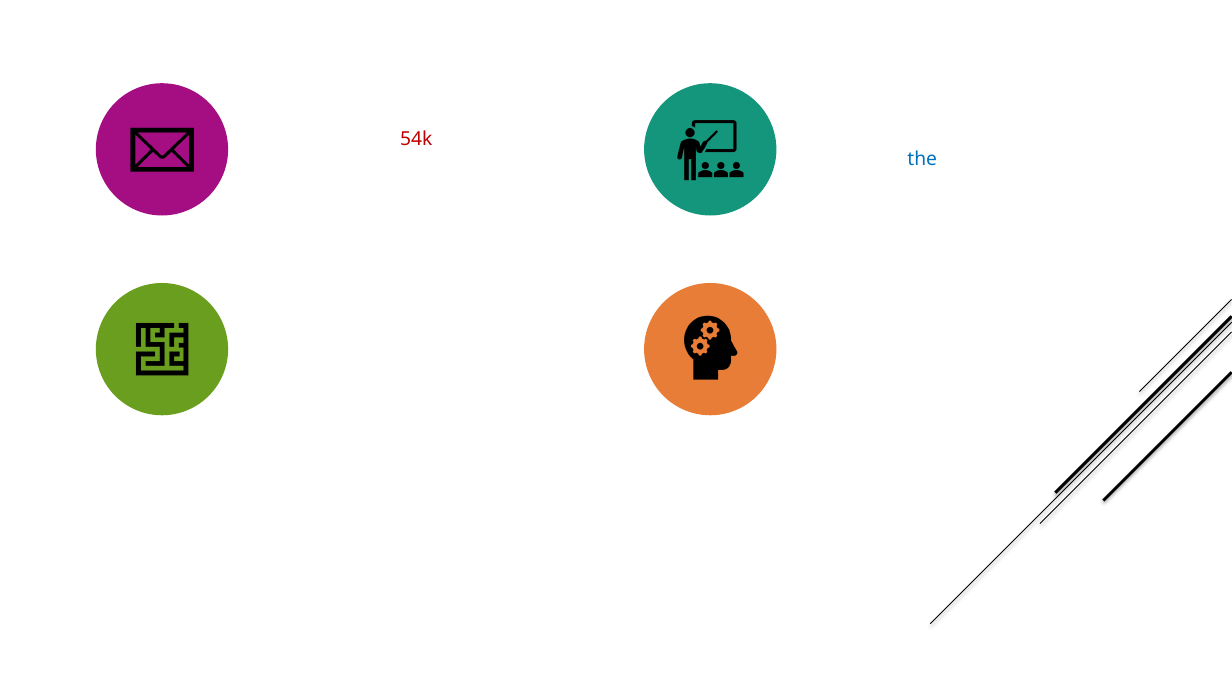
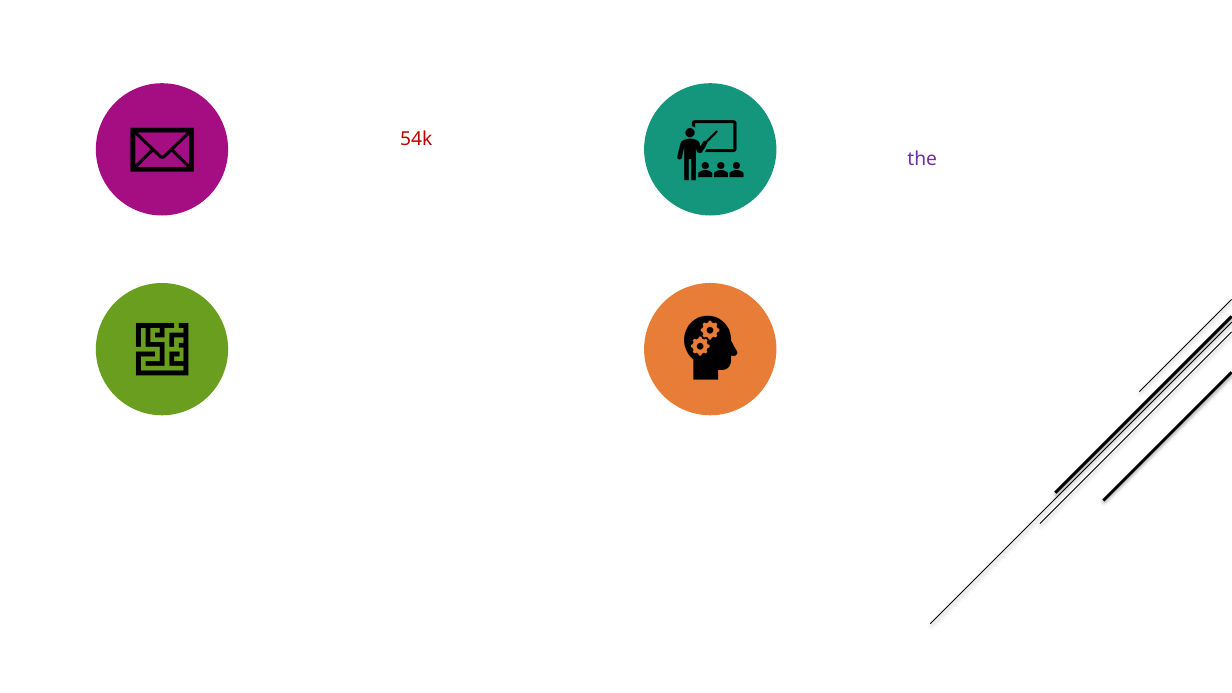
the at (922, 160) colour: blue -> purple
